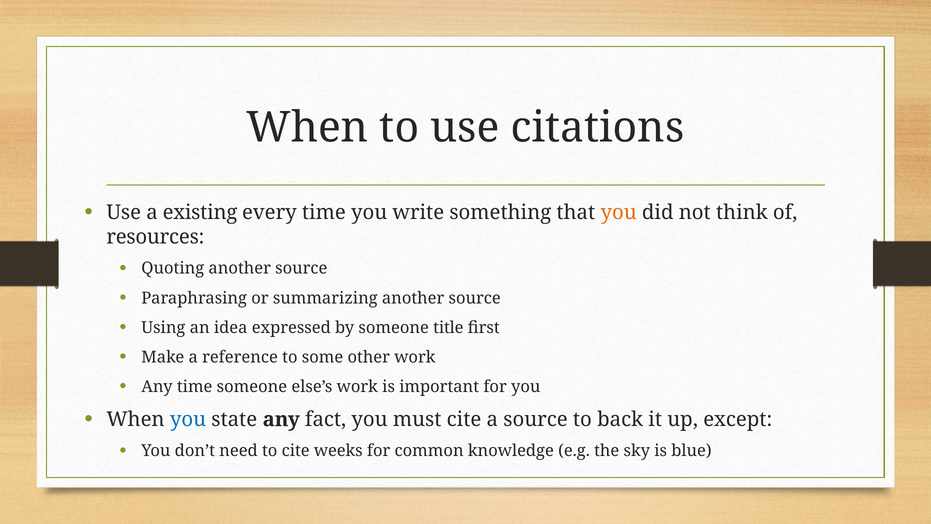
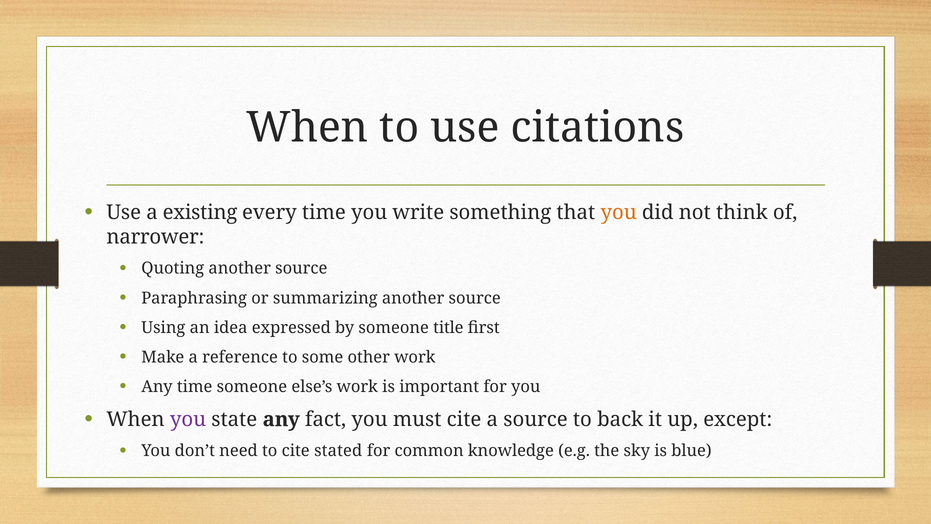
resources: resources -> narrower
you at (188, 419) colour: blue -> purple
weeks: weeks -> stated
